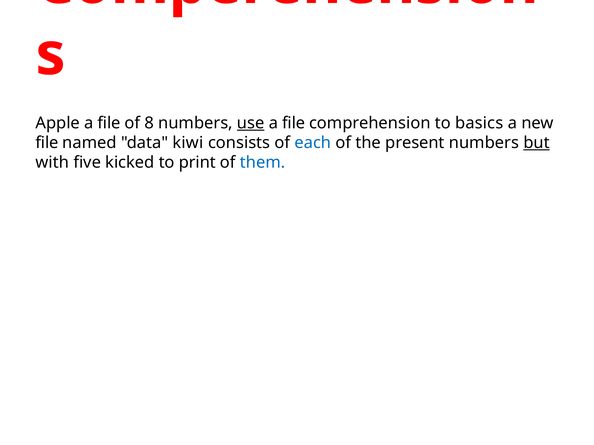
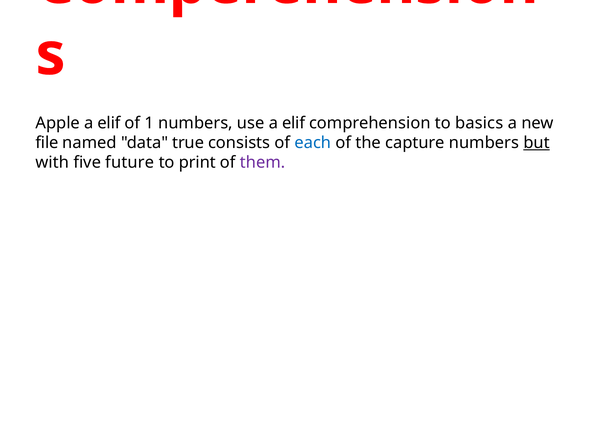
file at (109, 123): file -> elif
8: 8 -> 1
use underline: present -> none
file at (294, 123): file -> elif
kiwi: kiwi -> true
present: present -> capture
kicked: kicked -> future
them colour: blue -> purple
